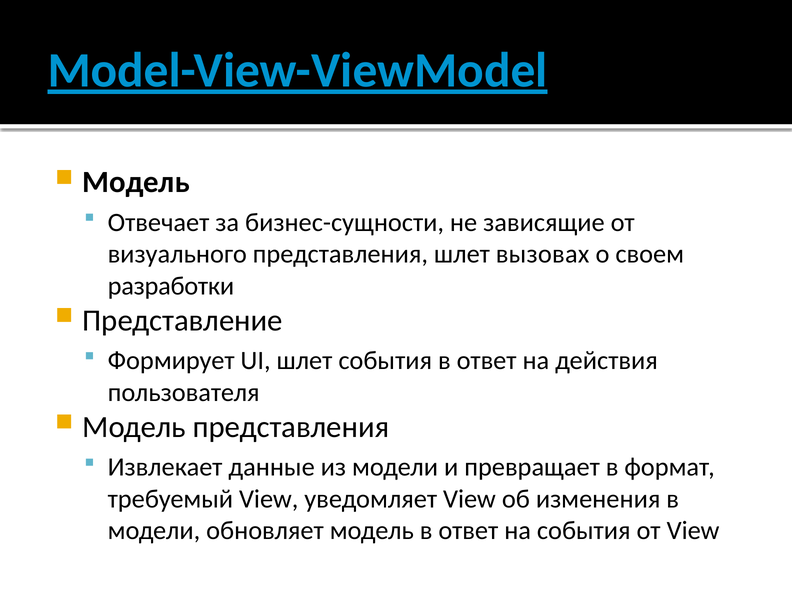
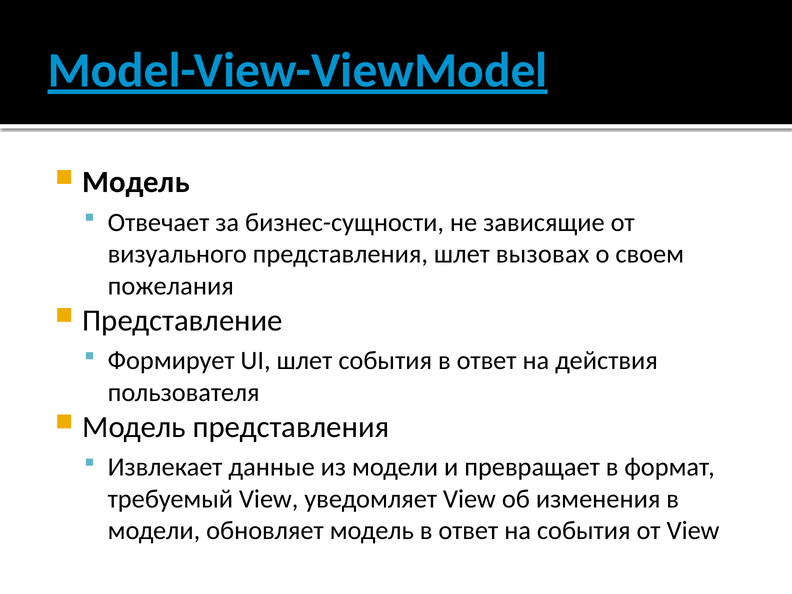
разработки: разработки -> пожелания
